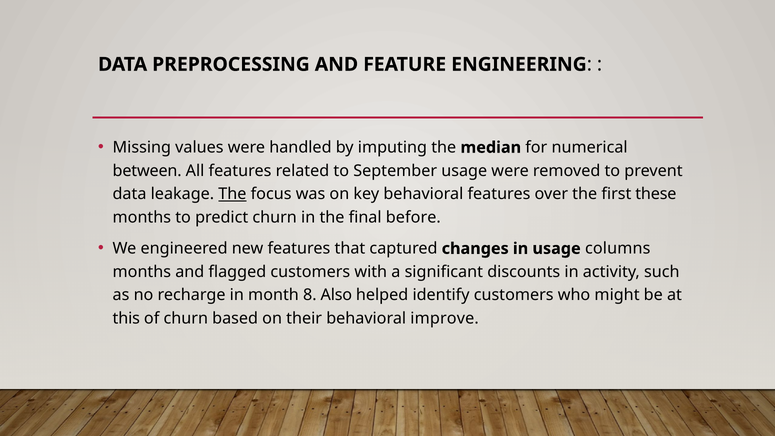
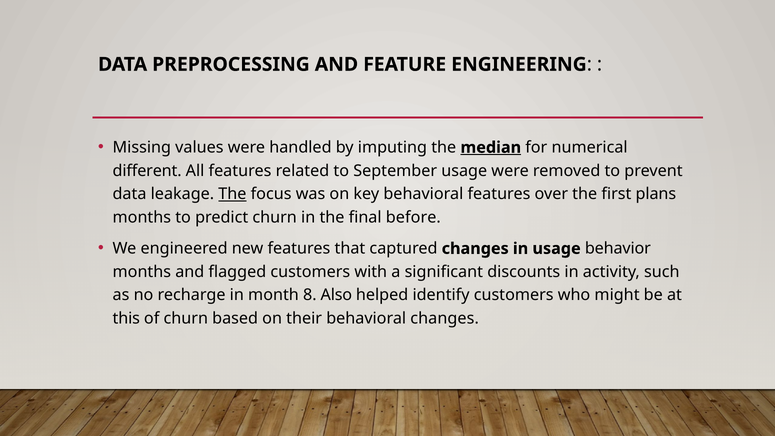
median underline: none -> present
between: between -> different
these: these -> plans
columns: columns -> behavior
behavioral improve: improve -> changes
